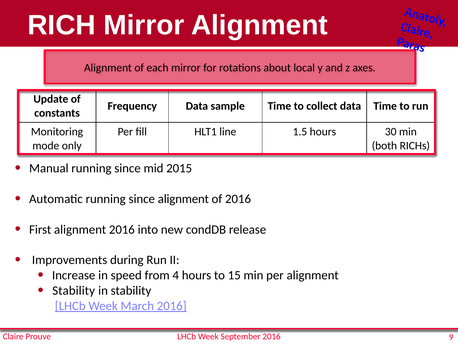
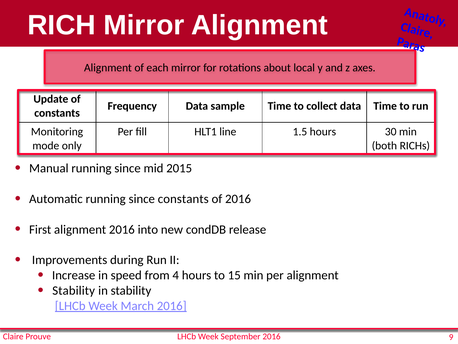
since alignment: alignment -> constants
